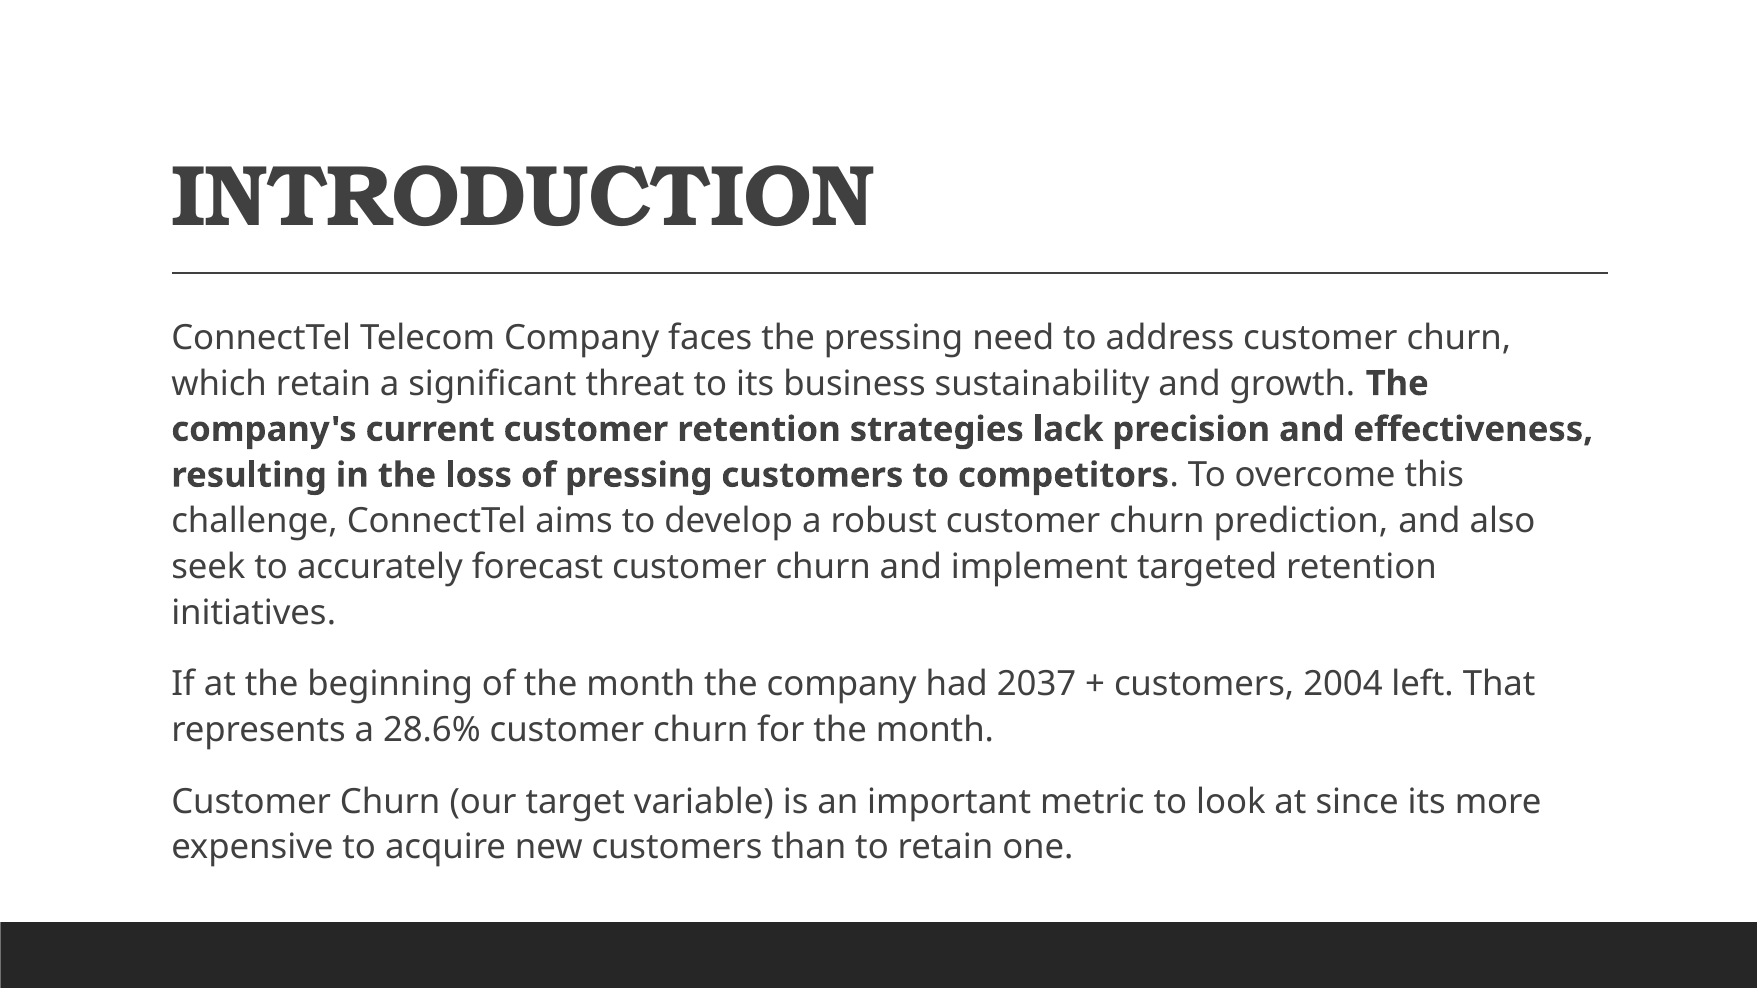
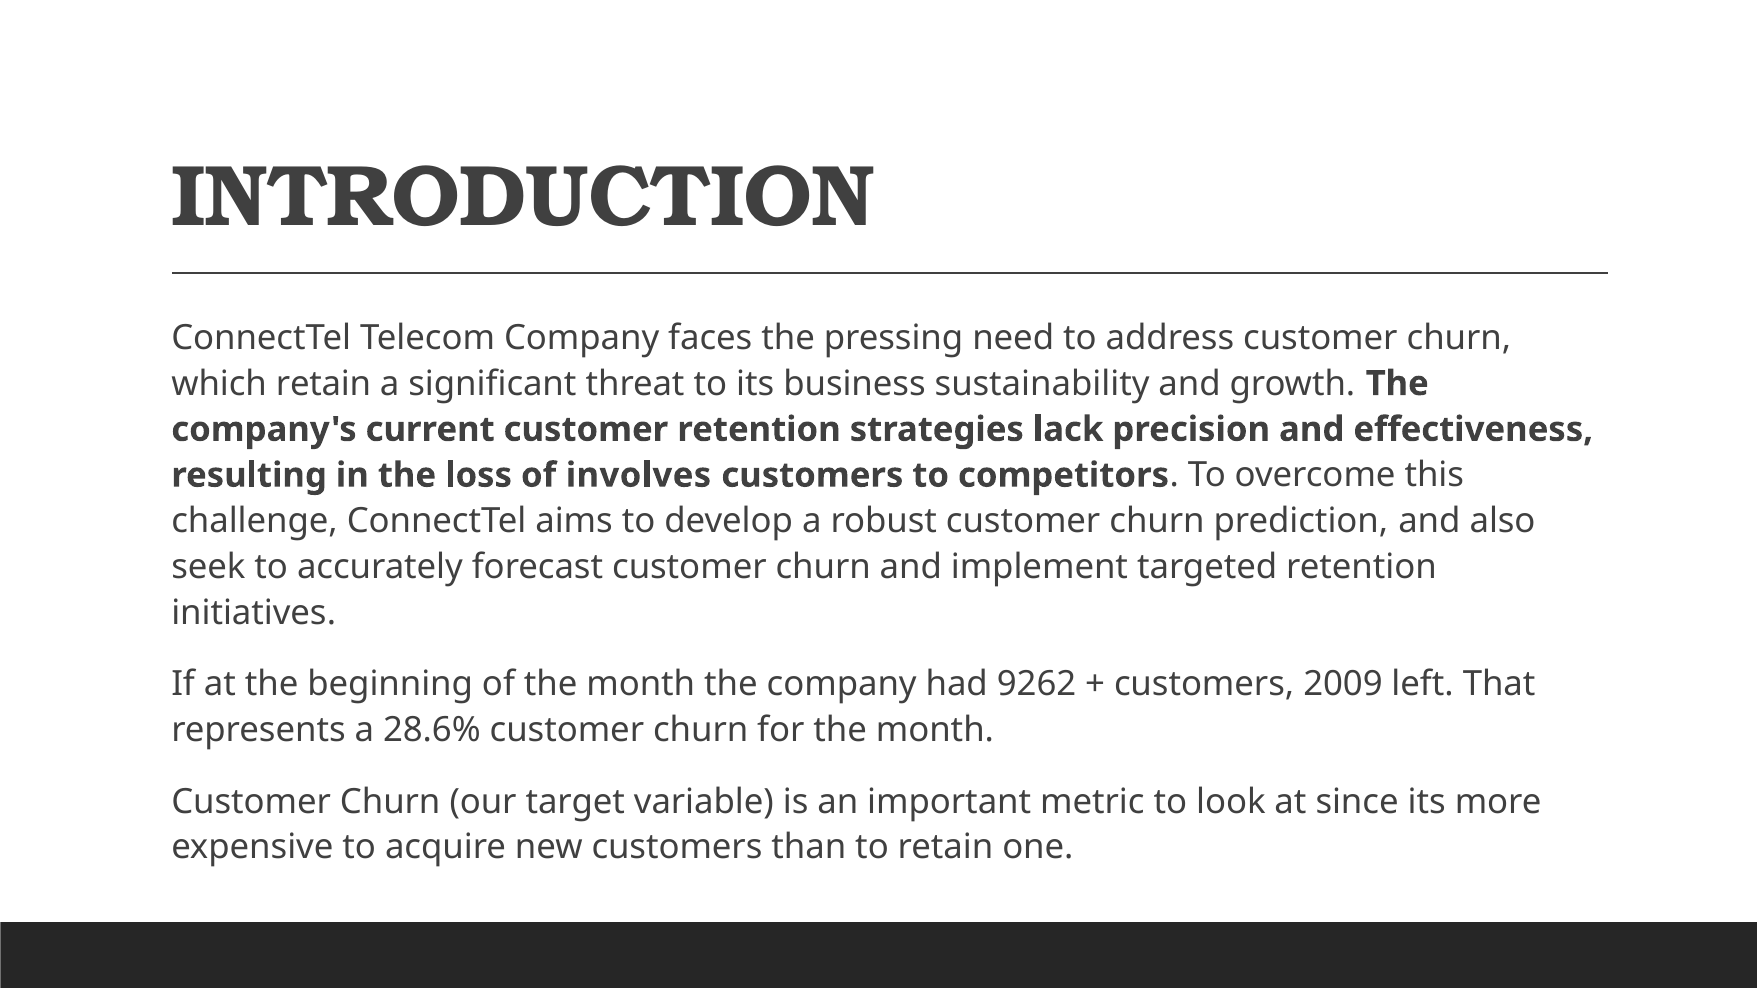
of pressing: pressing -> involves
2037: 2037 -> 9262
2004: 2004 -> 2009
